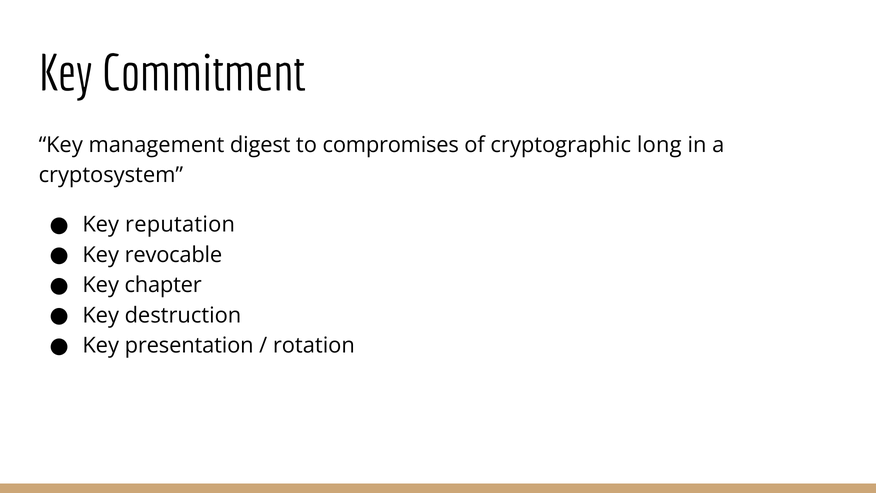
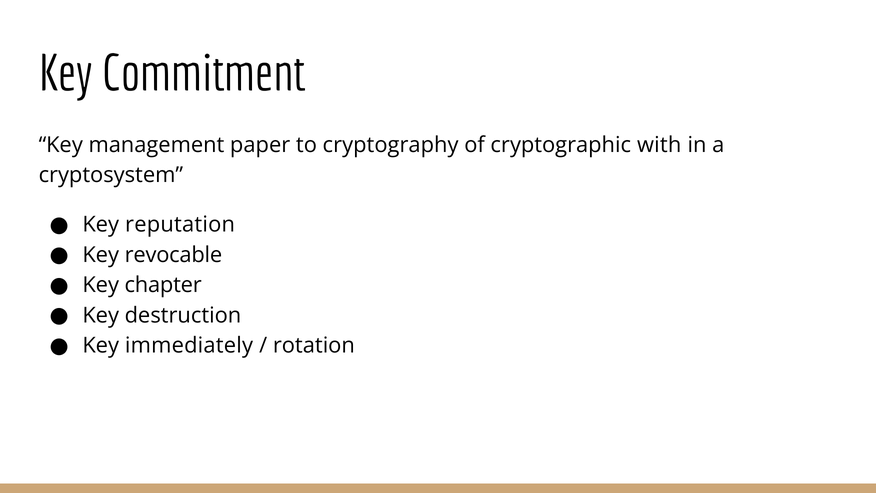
digest: digest -> paper
compromises: compromises -> cryptography
long: long -> with
presentation: presentation -> immediately
